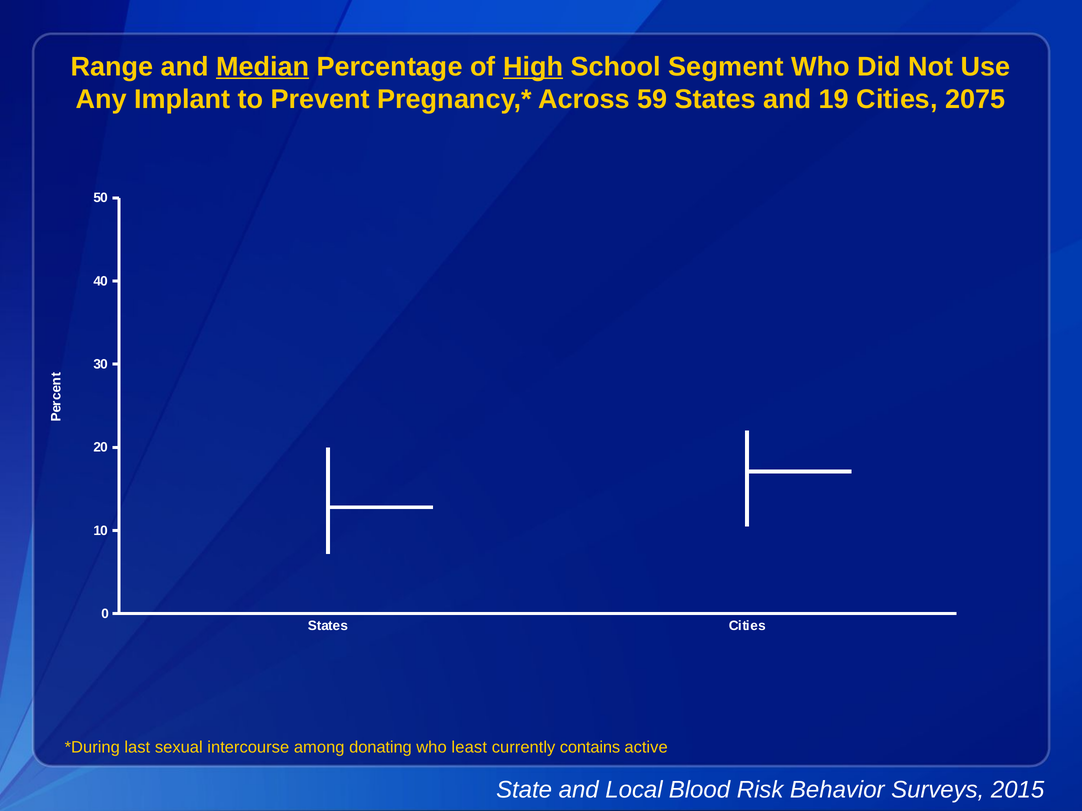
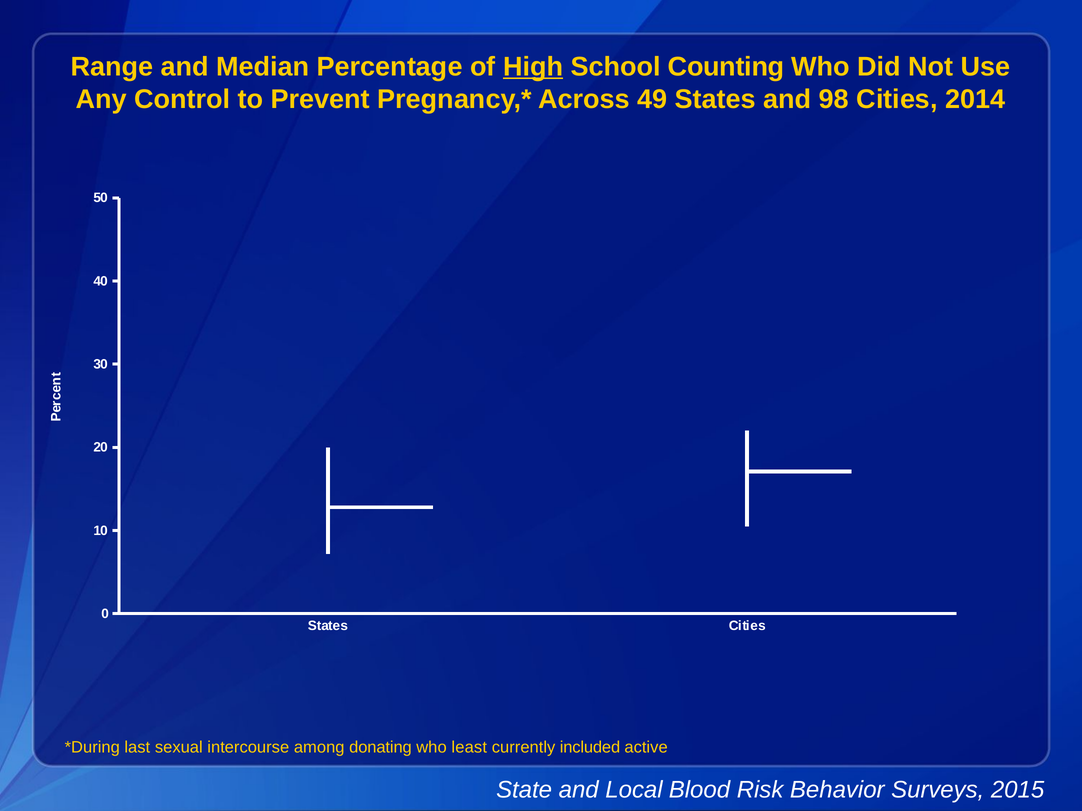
Median underline: present -> none
Segment: Segment -> Counting
Implant: Implant -> Control
59: 59 -> 49
19: 19 -> 98
2075: 2075 -> 2014
contains: contains -> included
